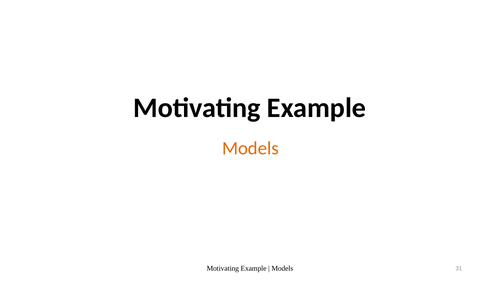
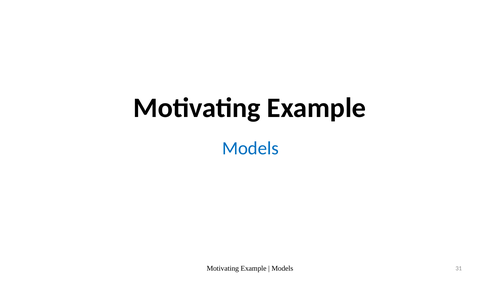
Models at (250, 148) colour: orange -> blue
